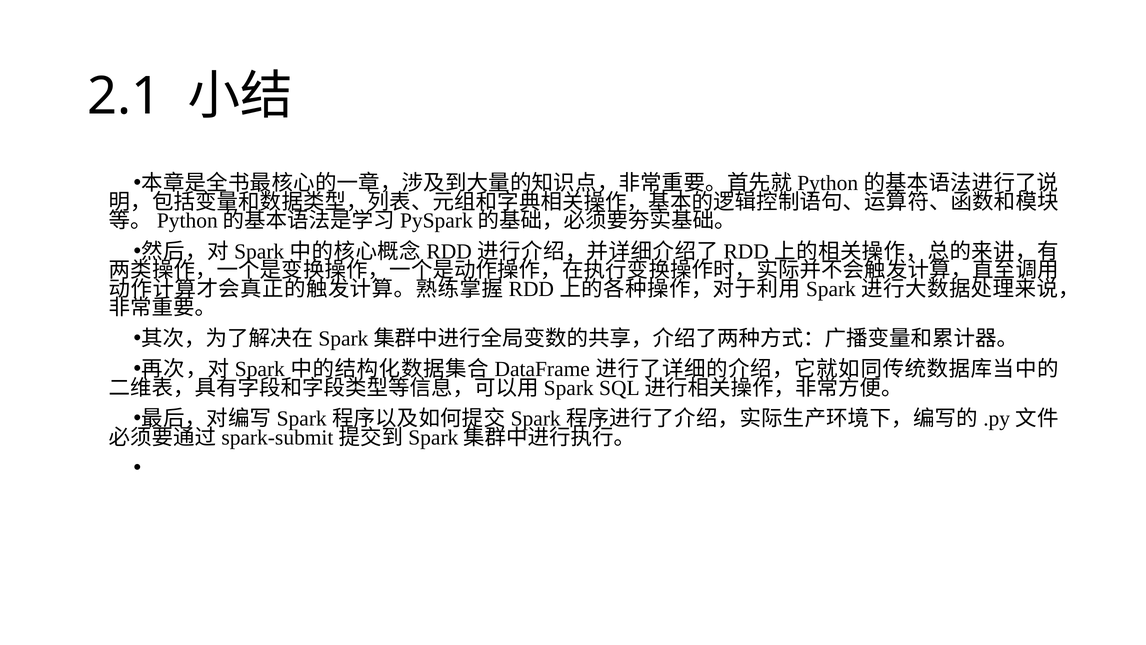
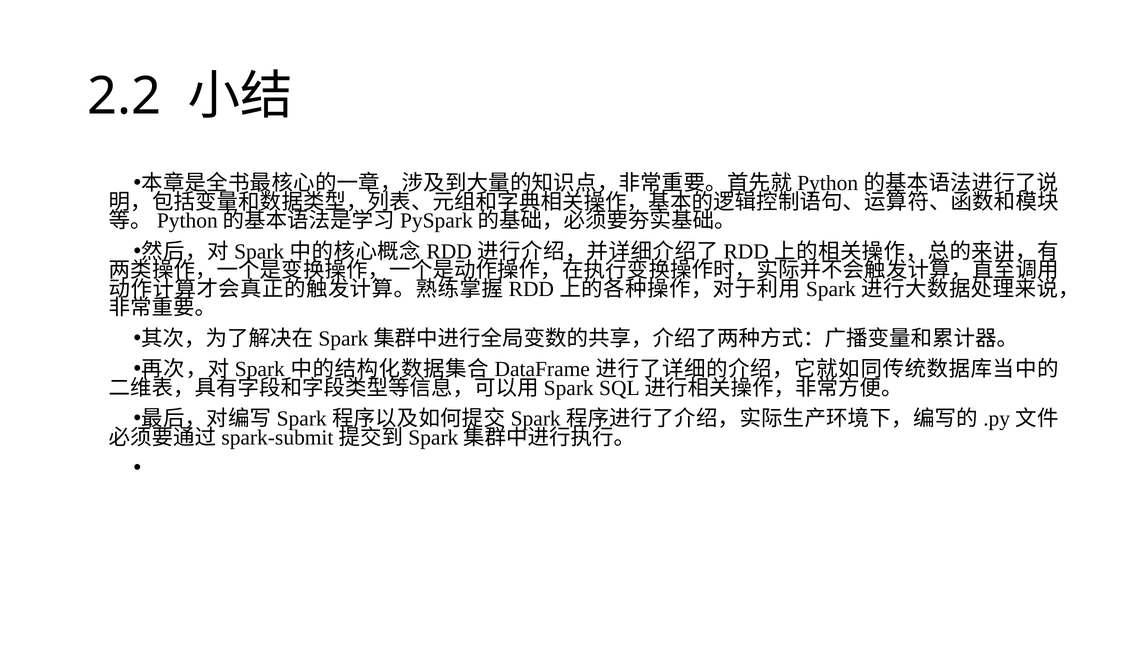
2.1: 2.1 -> 2.2
